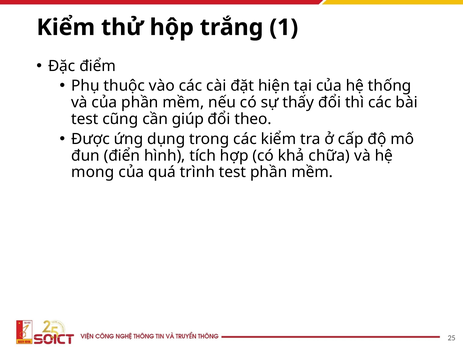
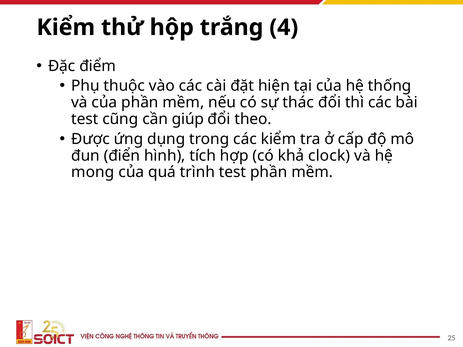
1: 1 -> 4
thấy: thấy -> thác
chữa: chữa -> clock
